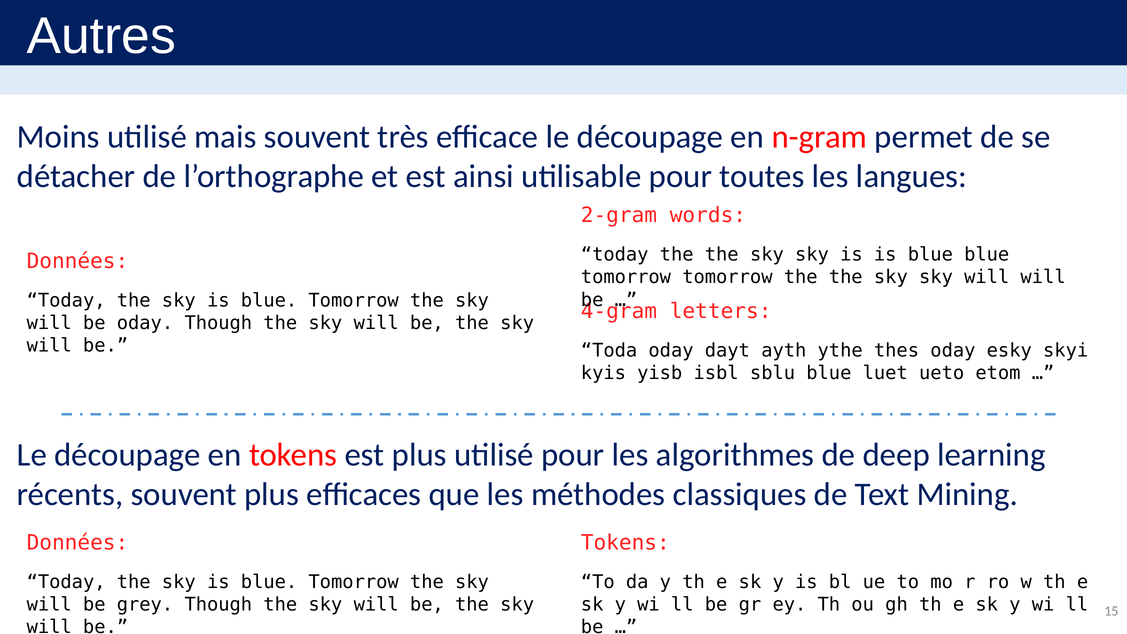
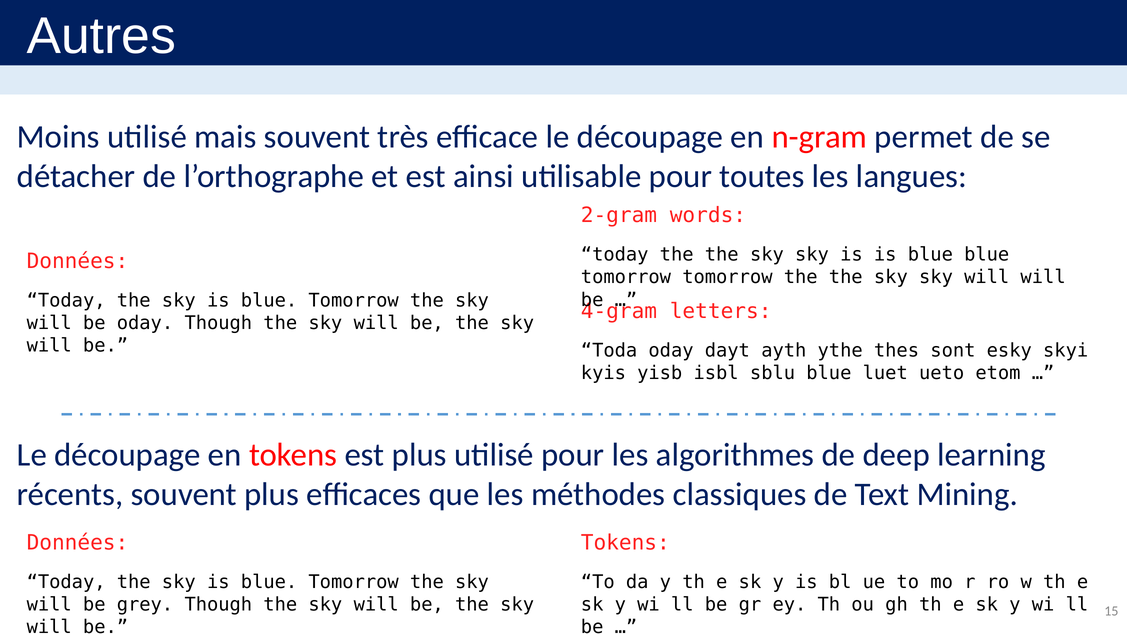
thes oday: oday -> sont
